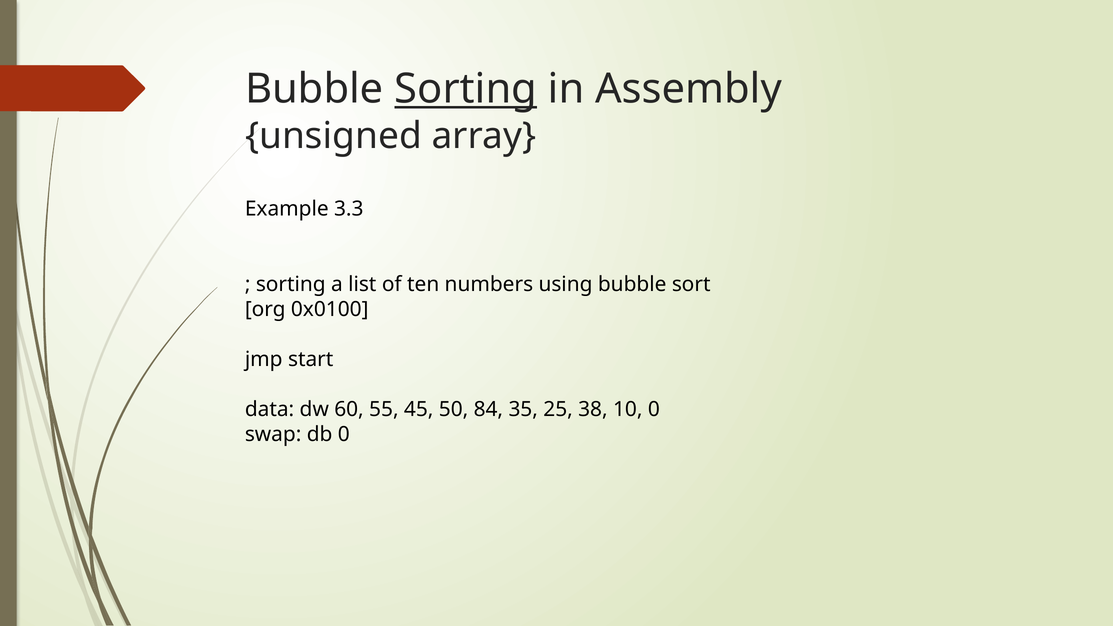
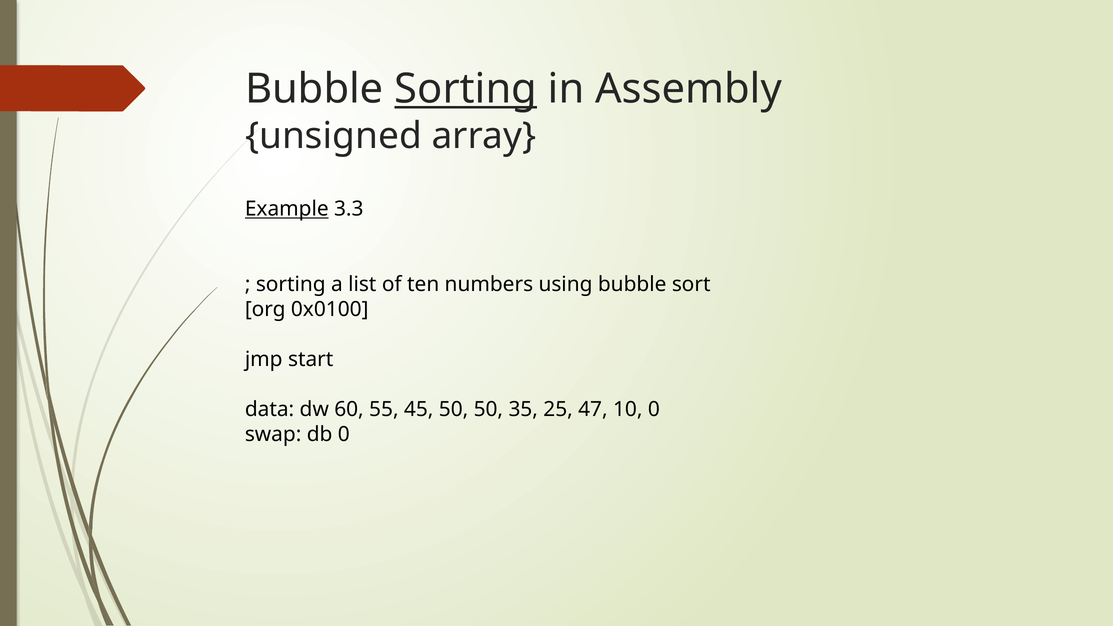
Example underline: none -> present
50 84: 84 -> 50
38: 38 -> 47
